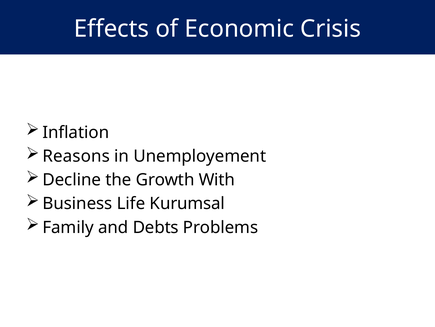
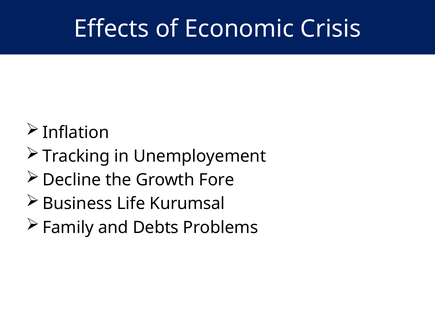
Reasons: Reasons -> Tracking
With: With -> Fore
